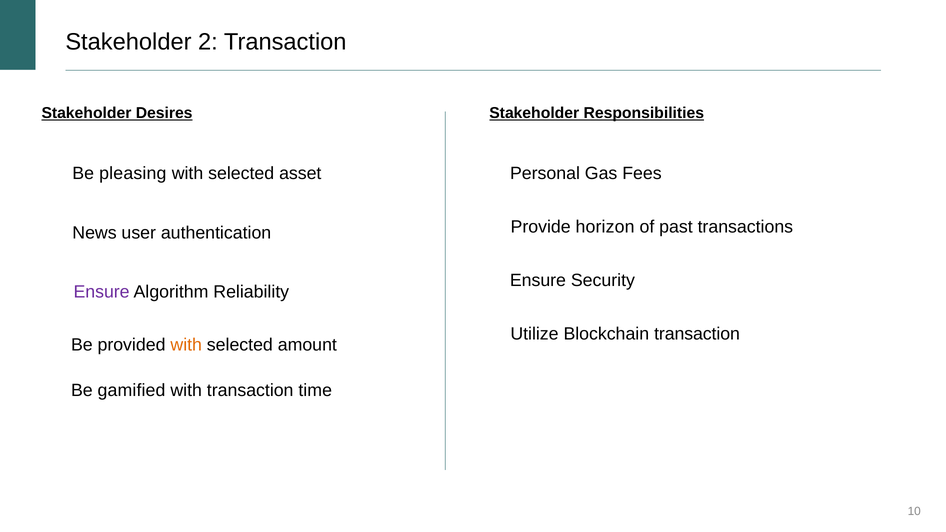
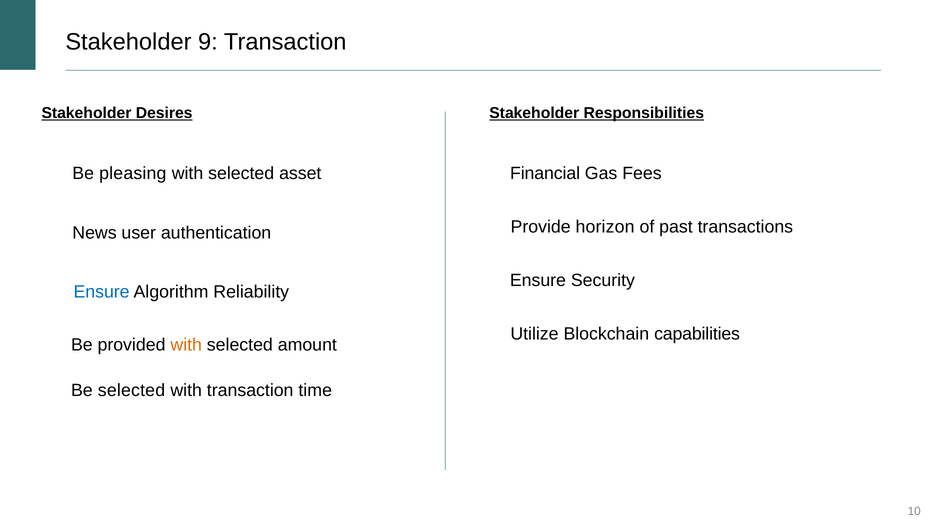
2: 2 -> 9
Personal: Personal -> Financial
Ensure at (102, 292) colour: purple -> blue
Blockchain transaction: transaction -> capabilities
Be gamified: gamified -> selected
